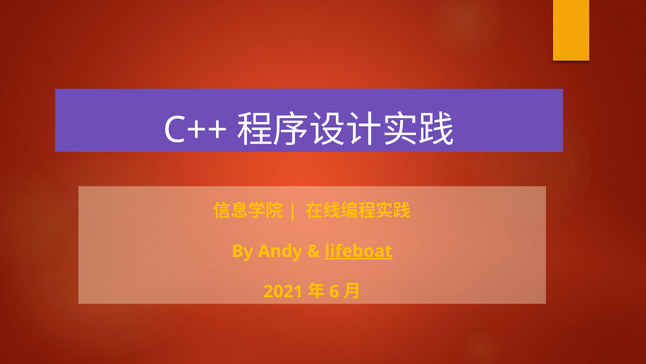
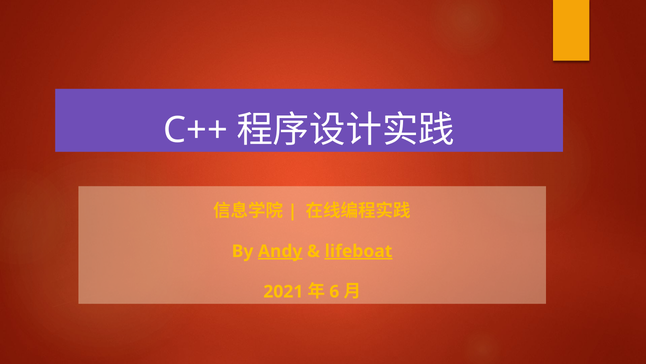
Andy underline: none -> present
